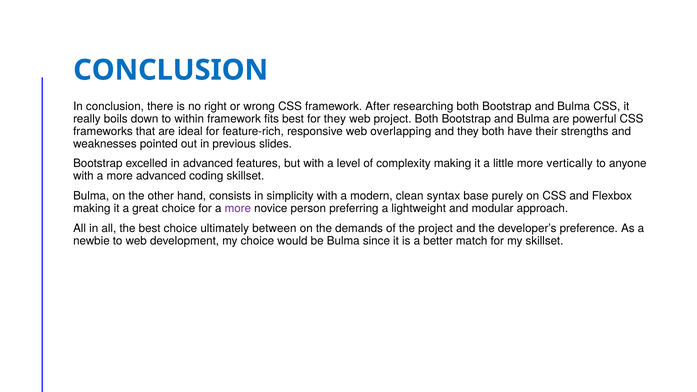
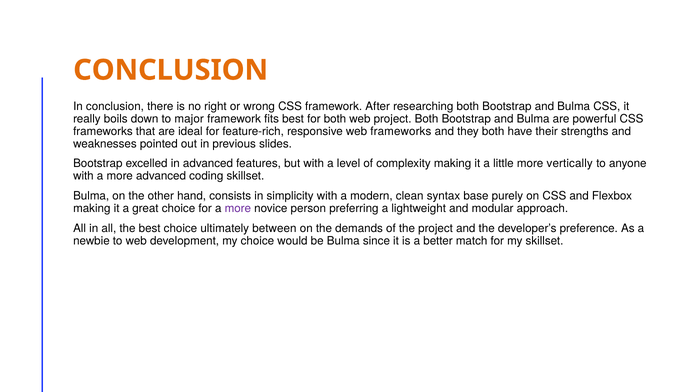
CONCLUSION at (171, 70) colour: blue -> orange
within: within -> major
for they: they -> both
web overlapping: overlapping -> frameworks
